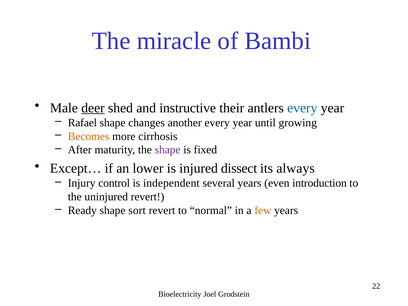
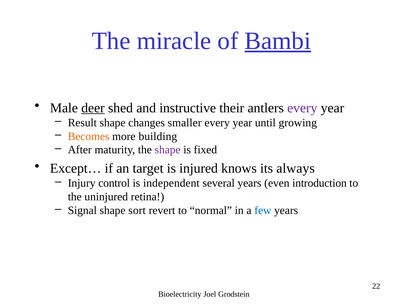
Bambi underline: none -> present
every at (302, 108) colour: blue -> purple
Rafael: Rafael -> Result
another: another -> smaller
cirrhosis: cirrhosis -> building
lower: lower -> target
dissect: dissect -> knows
uninjured revert: revert -> retina
Ready: Ready -> Signal
few colour: orange -> blue
